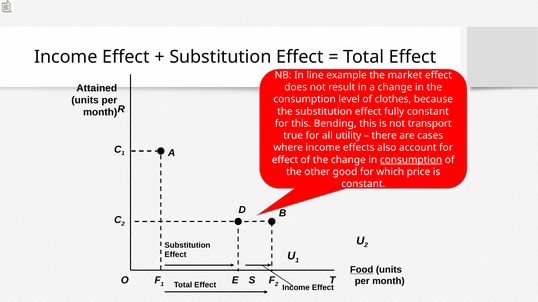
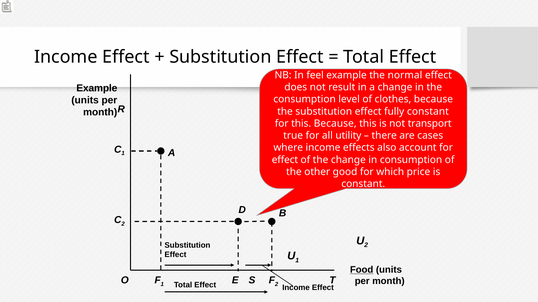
line: line -> feel
market: market -> normal
Attained at (97, 88): Attained -> Example
this Bending: Bending -> Because
consumption at (411, 160) underline: present -> none
